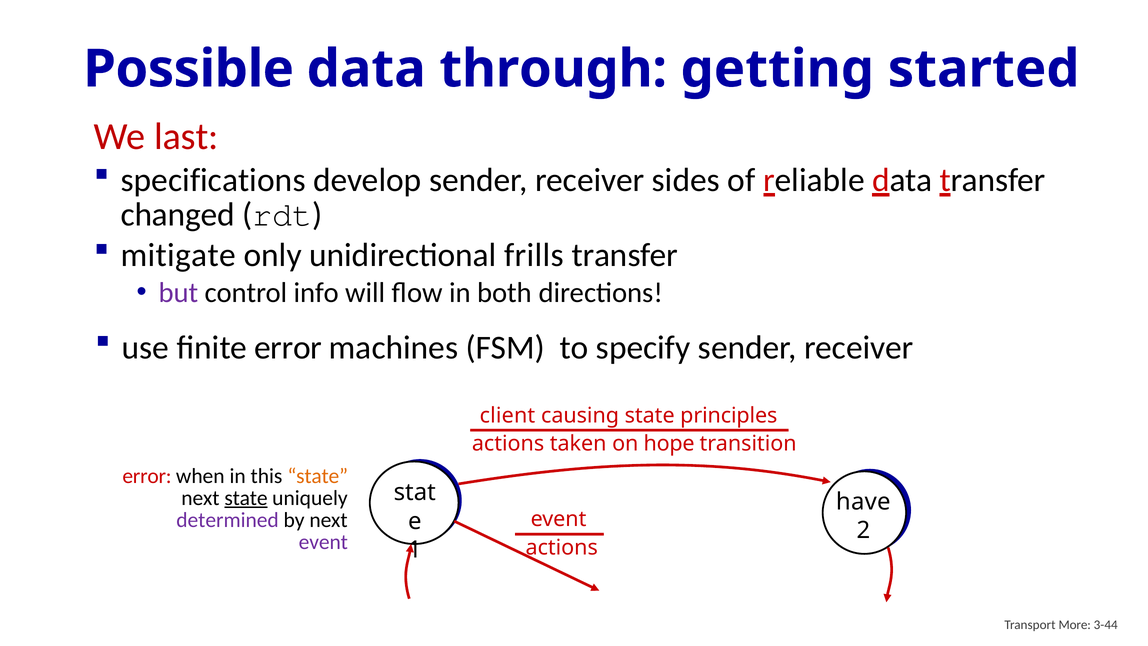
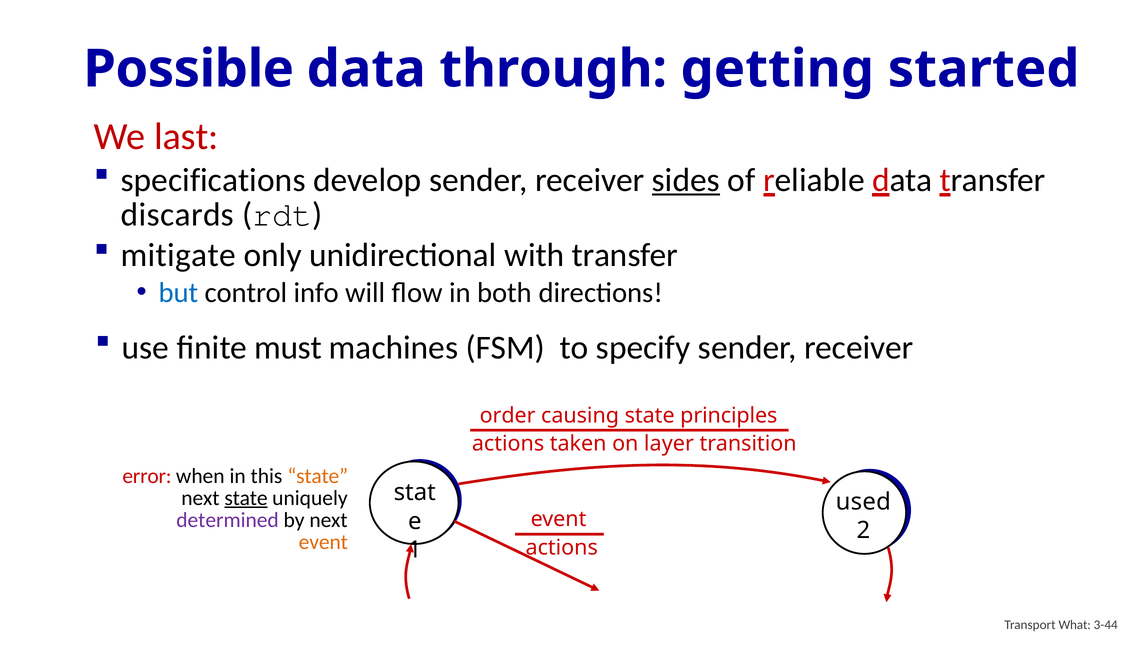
sides underline: none -> present
changed: changed -> discards
frills: frills -> with
but colour: purple -> blue
finite error: error -> must
client: client -> order
hope: hope -> layer
have: have -> used
event at (323, 542) colour: purple -> orange
More: More -> What
